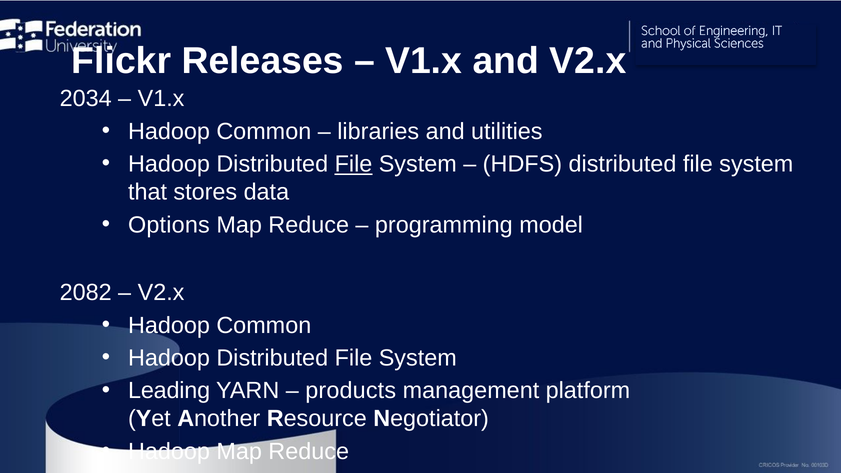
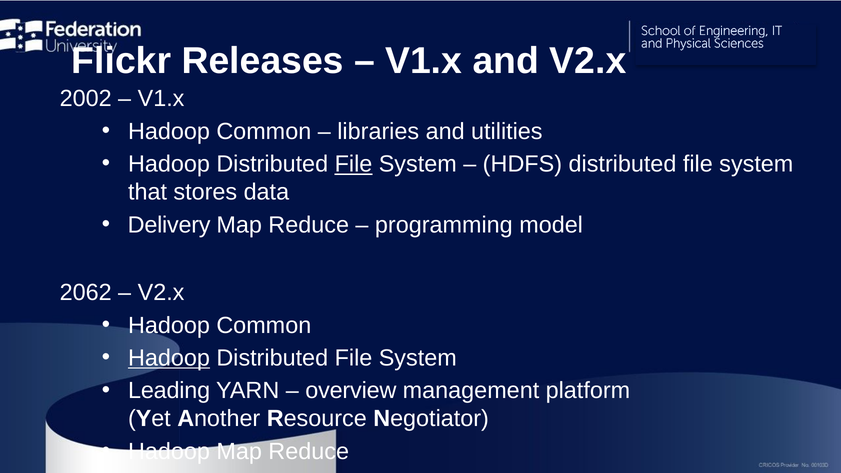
2034: 2034 -> 2002
Options: Options -> Delivery
2082: 2082 -> 2062
Hadoop at (169, 358) underline: none -> present
products: products -> overview
